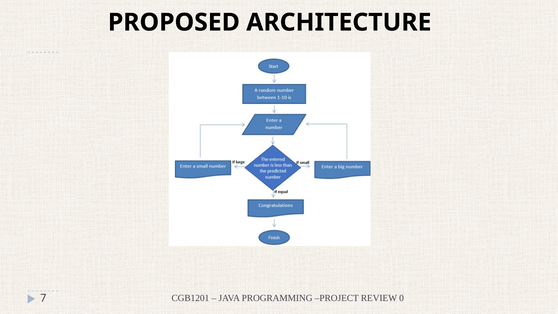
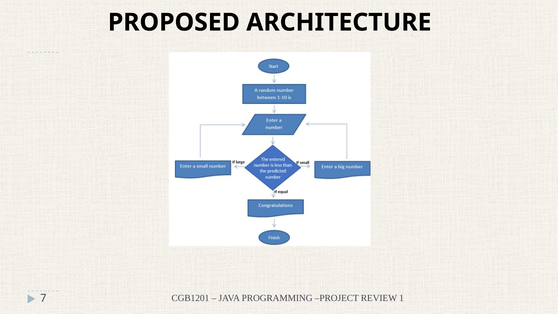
0: 0 -> 1
